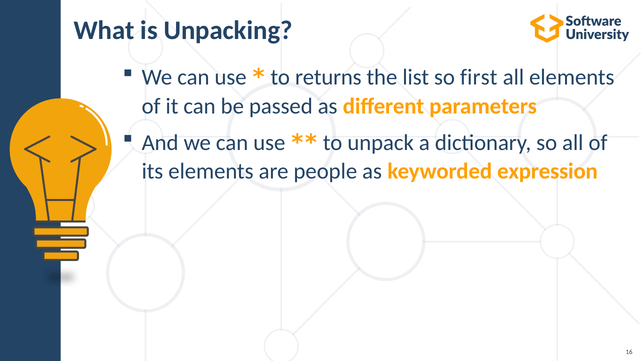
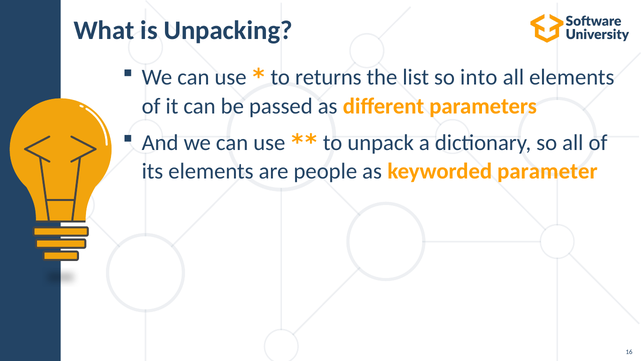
first: first -> into
expression: expression -> parameter
